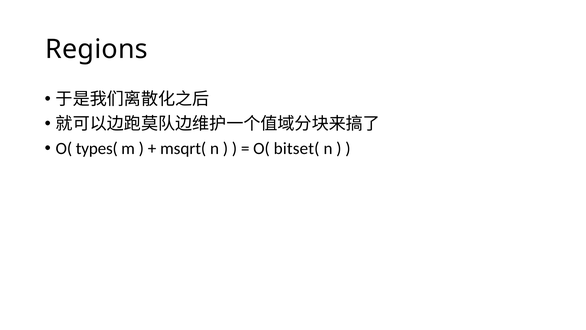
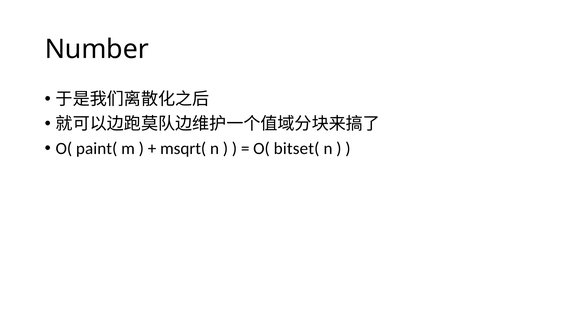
Regions: Regions -> Number
types(: types( -> paint(
